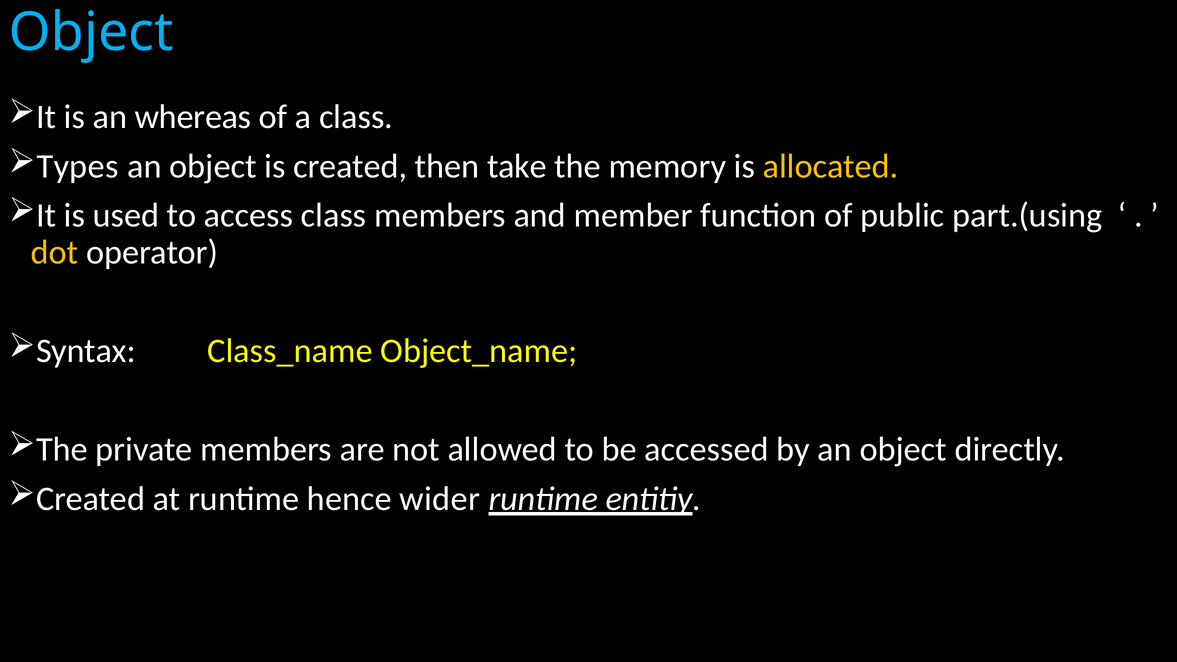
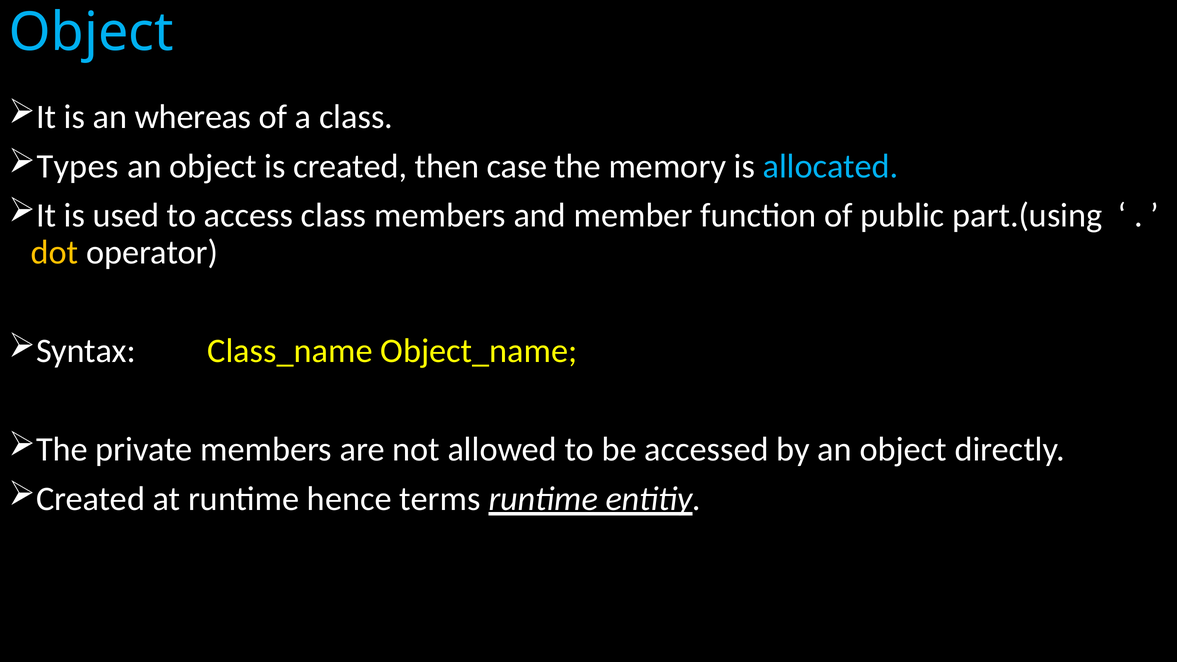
take: take -> case
allocated colour: yellow -> light blue
wider: wider -> terms
